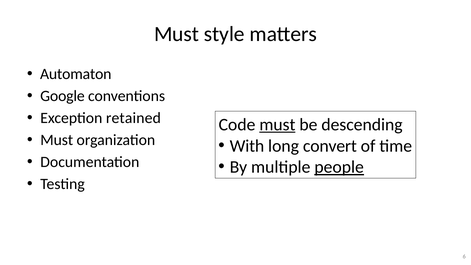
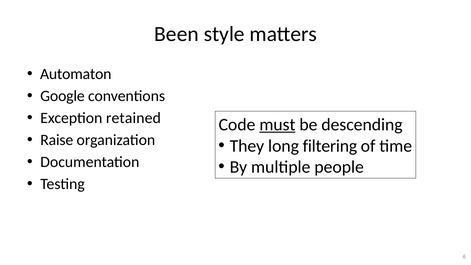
Must at (177, 34): Must -> Been
Must at (57, 140): Must -> Raise
With: With -> They
convert: convert -> filtering
people underline: present -> none
